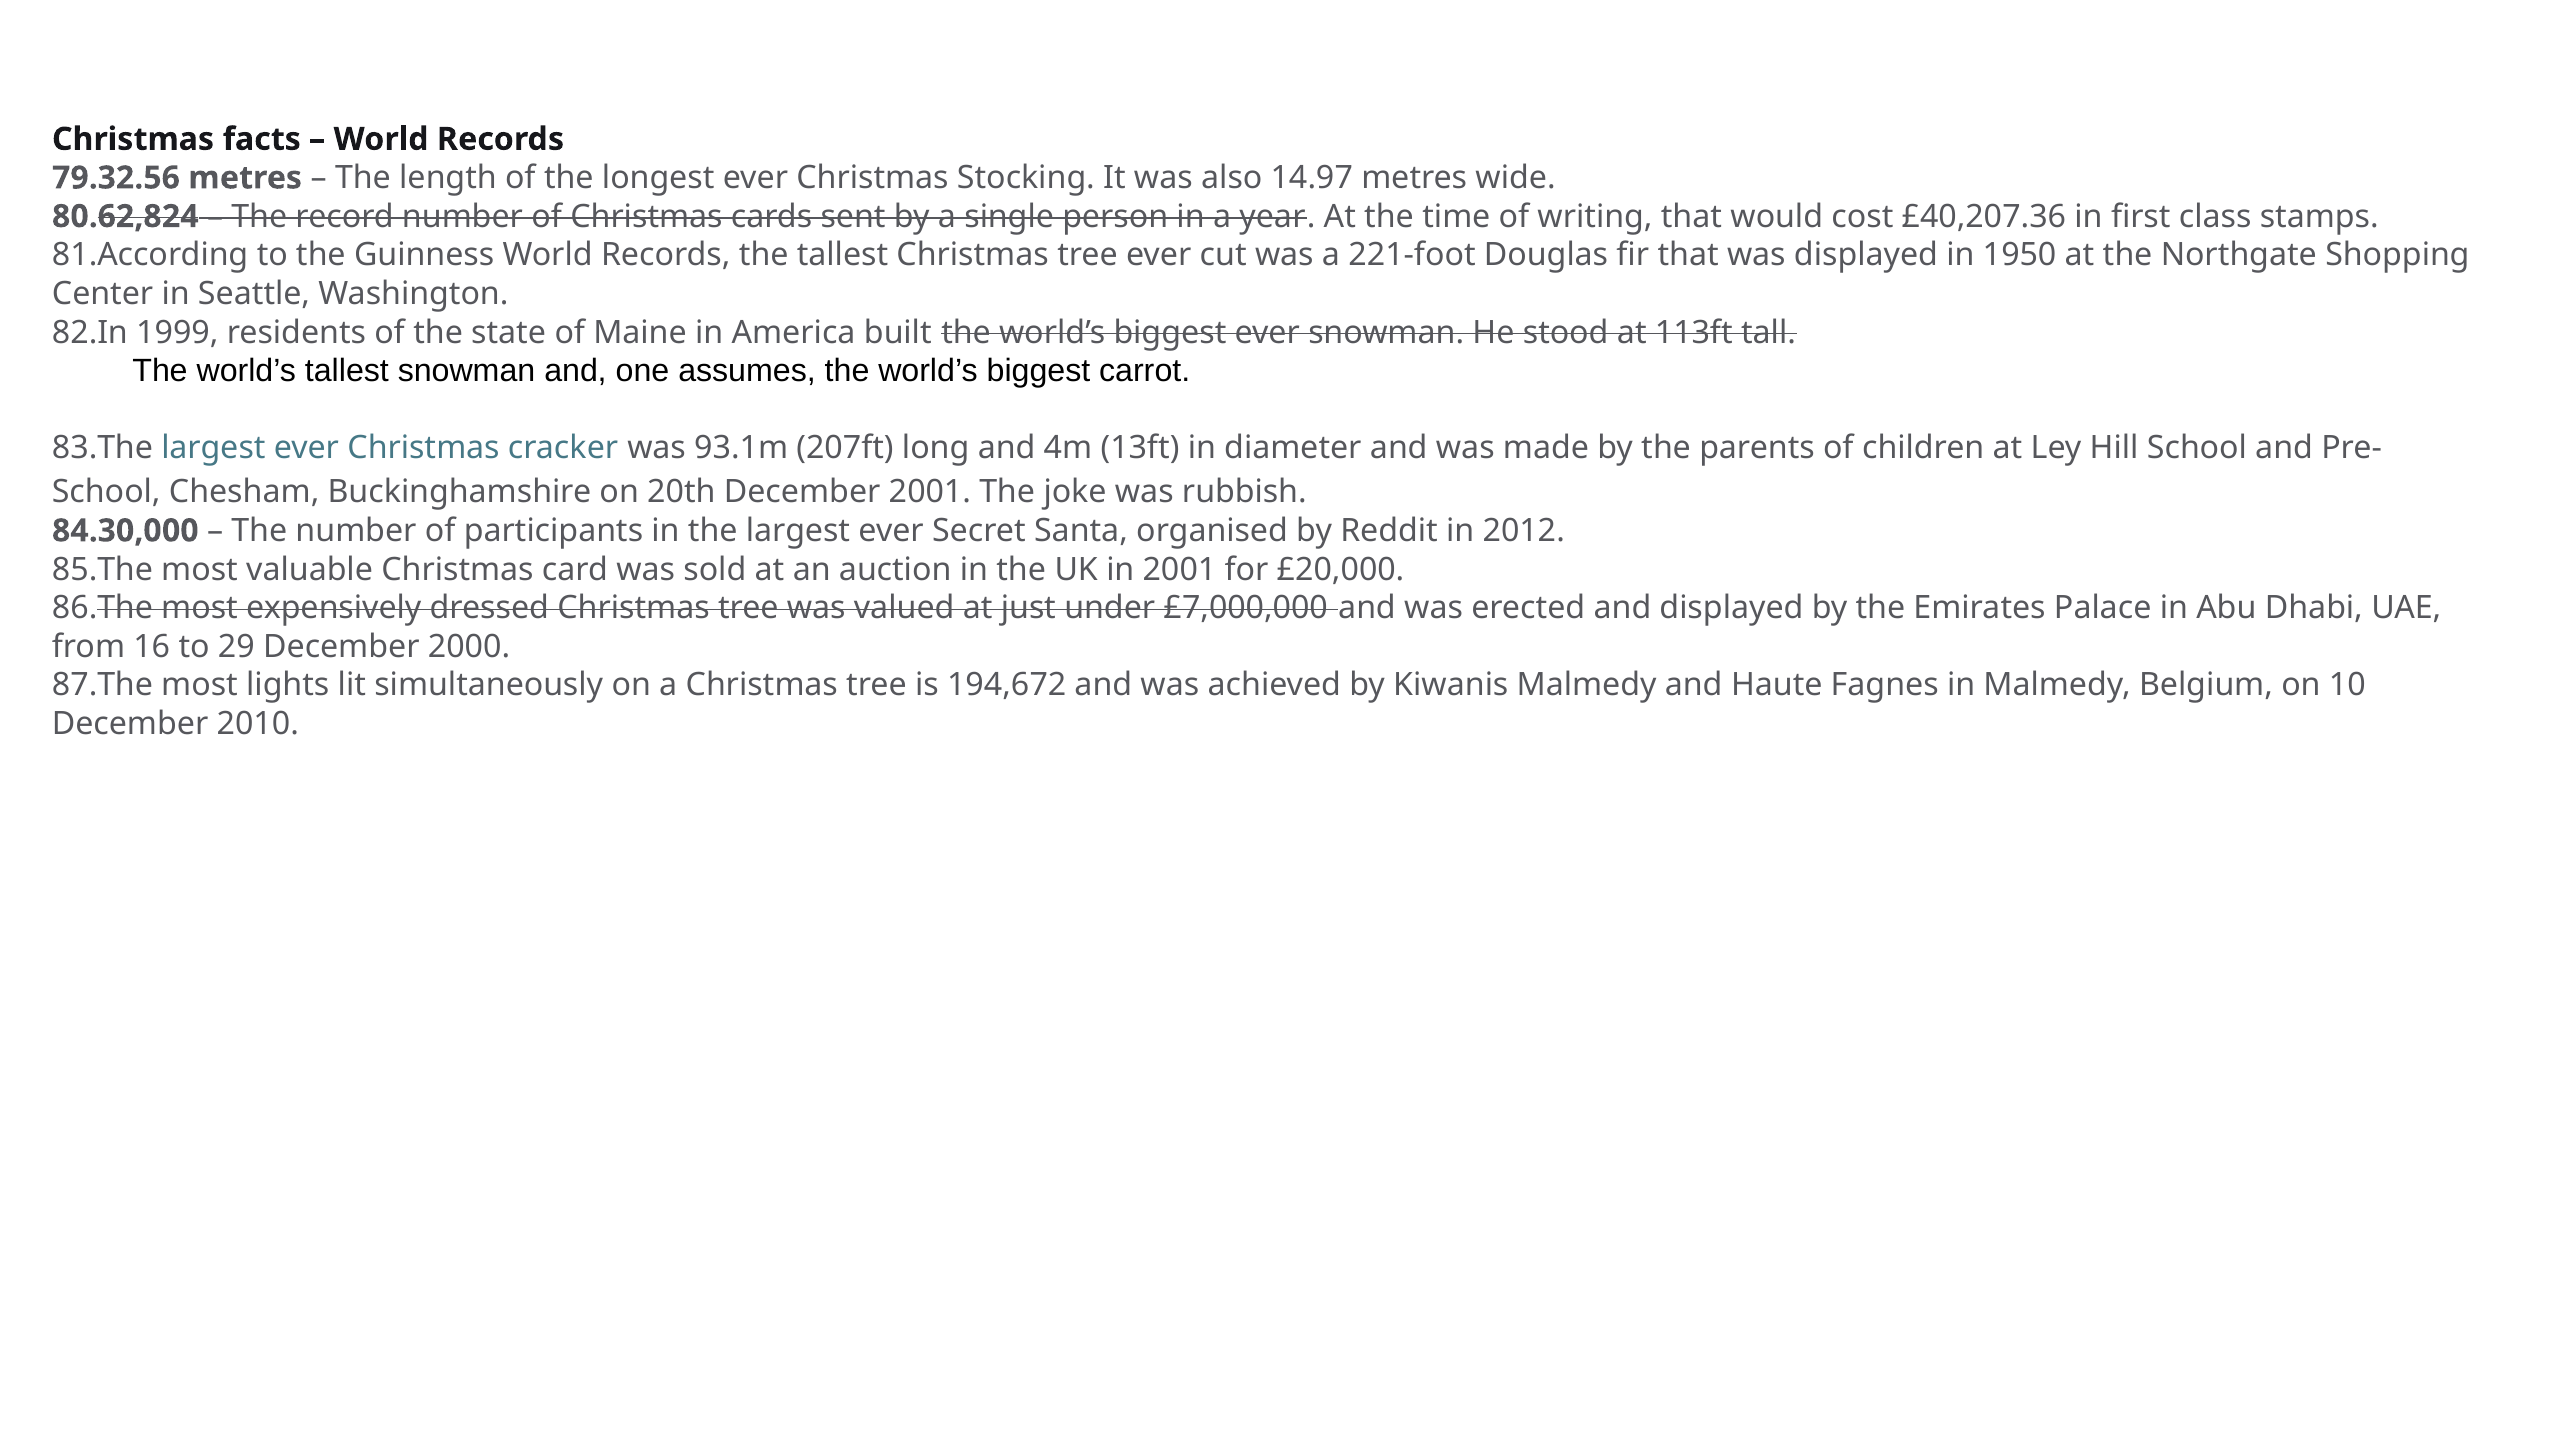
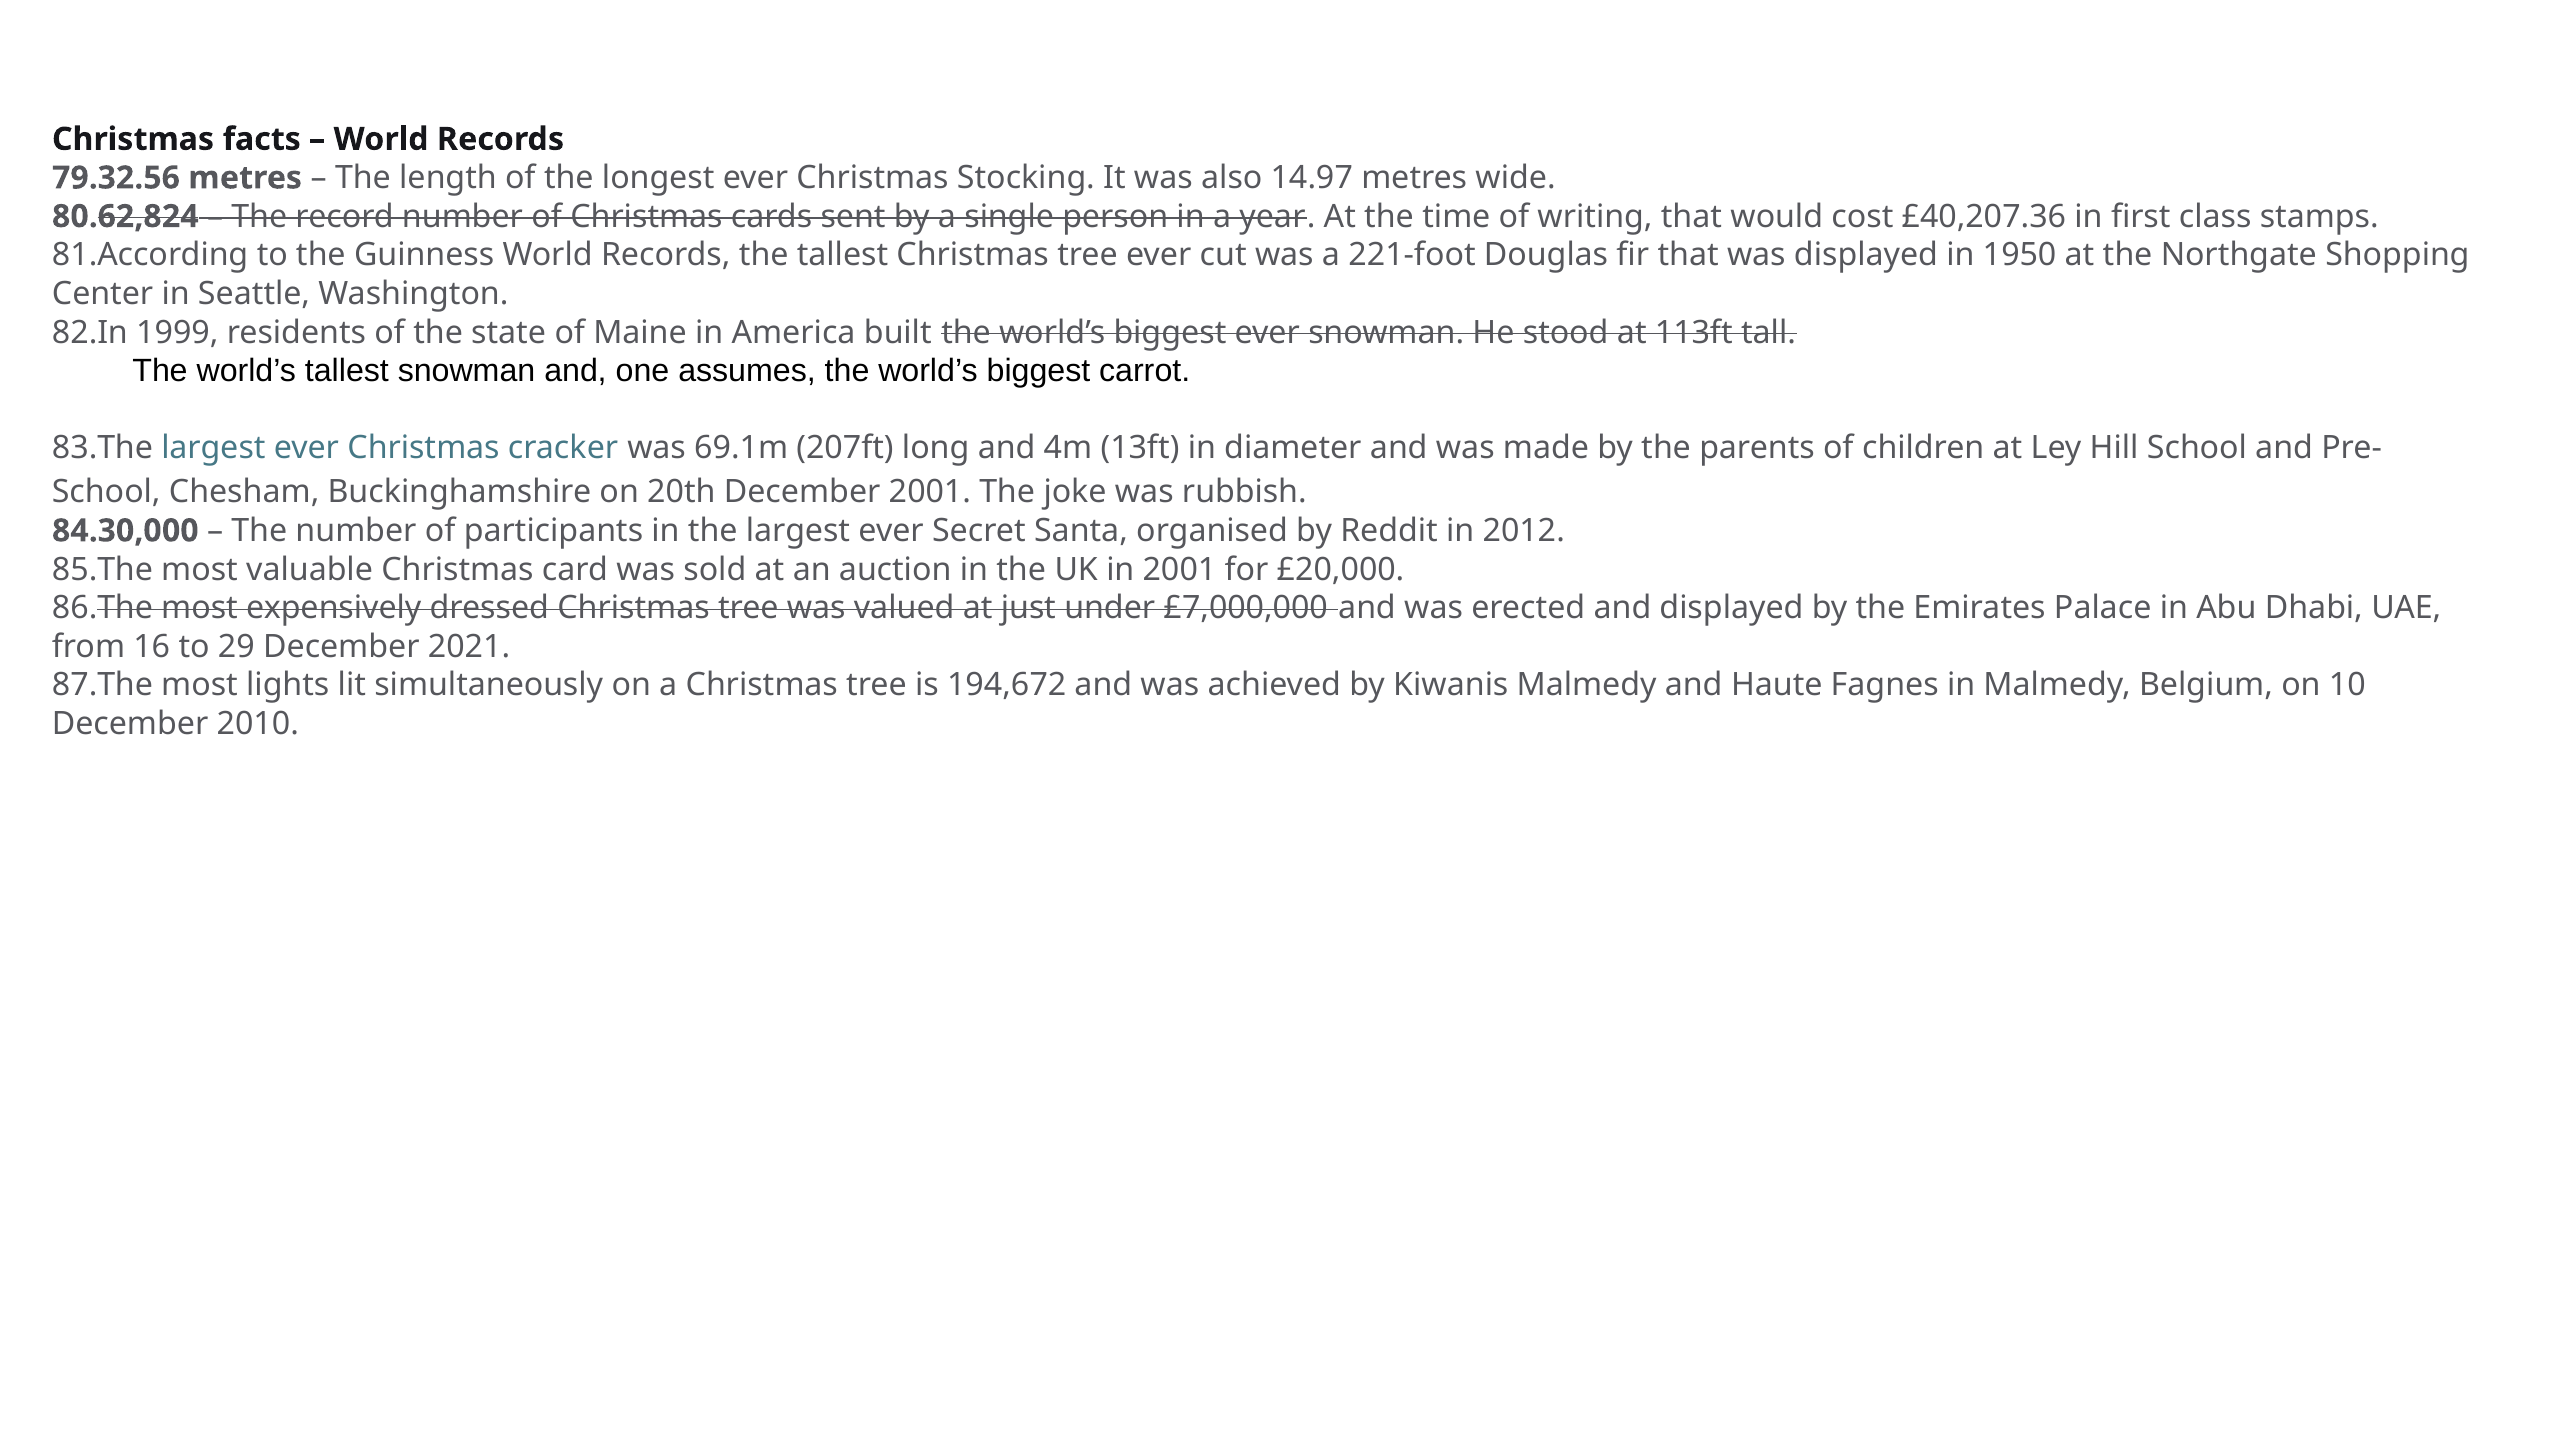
93.1m: 93.1m -> 69.1m
2000: 2000 -> 2021
